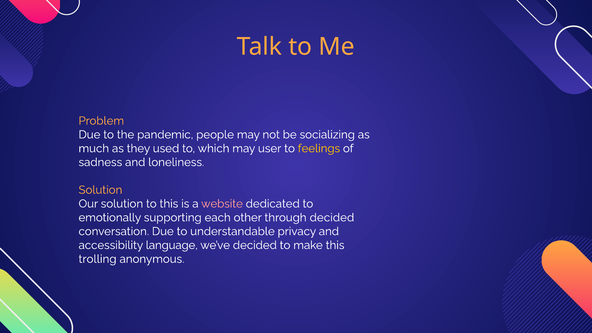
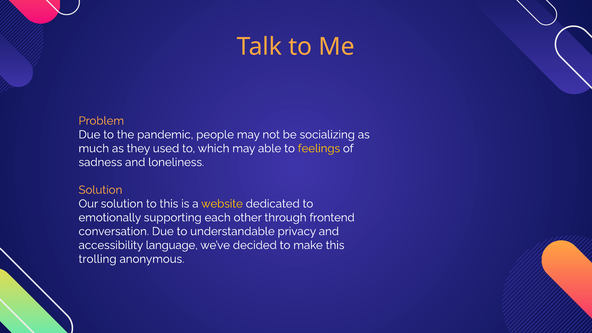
user: user -> able
website colour: pink -> yellow
through decided: decided -> frontend
